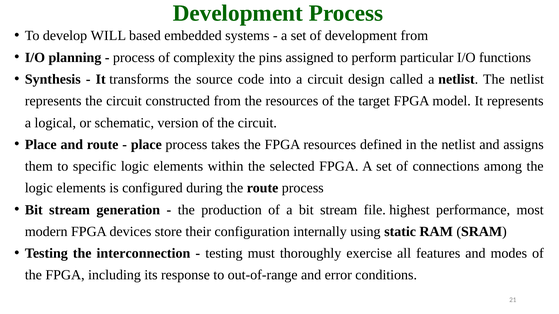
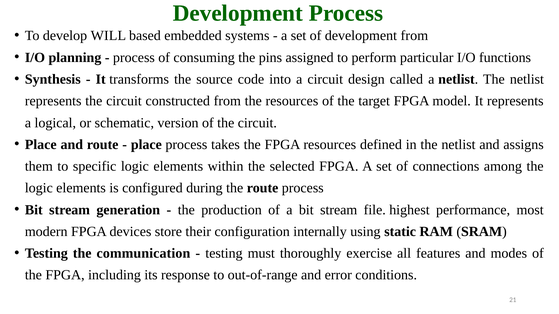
complexity: complexity -> consuming
interconnection: interconnection -> communication
